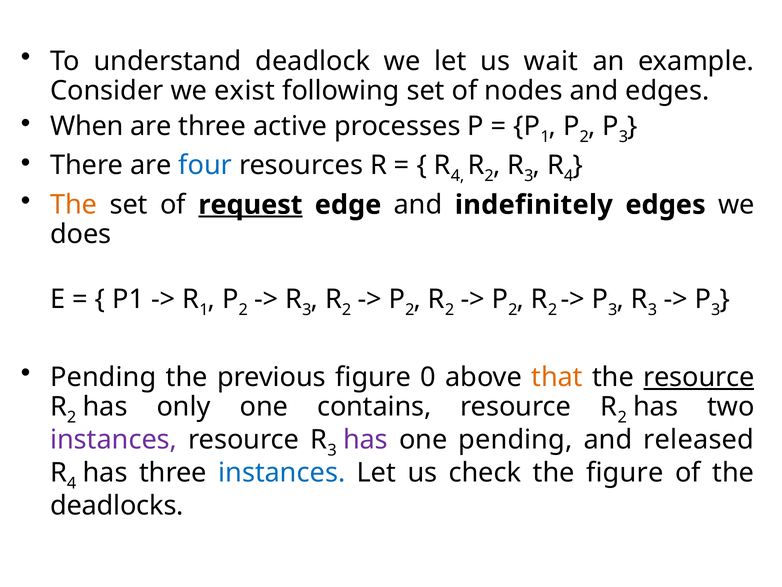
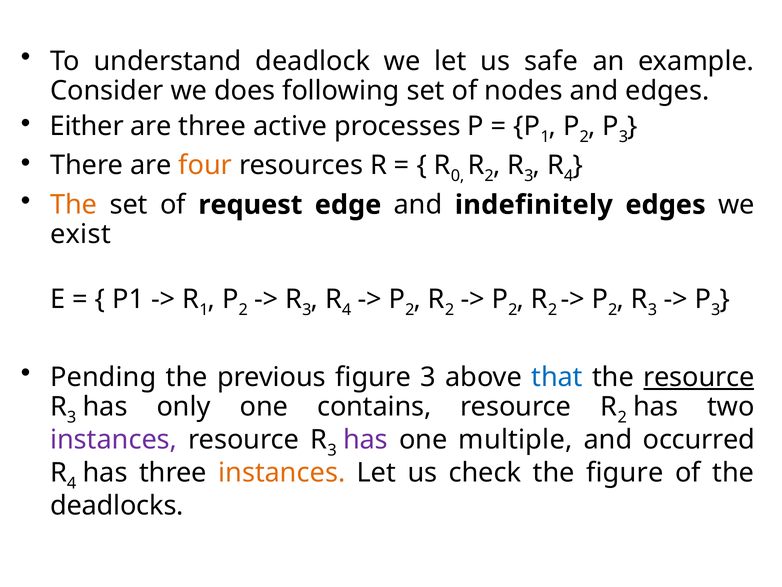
wait: wait -> safe
exist: exist -> does
When: When -> Either
four colour: blue -> orange
4 at (458, 176): 4 -> 0
request underline: present -> none
does: does -> exist
2 at (347, 309): 2 -> 4
3 at (613, 309): 3 -> 2
figure 0: 0 -> 3
that colour: orange -> blue
2 at (72, 417): 2 -> 3
one pending: pending -> multiple
released: released -> occurred
instances at (282, 472) colour: blue -> orange
